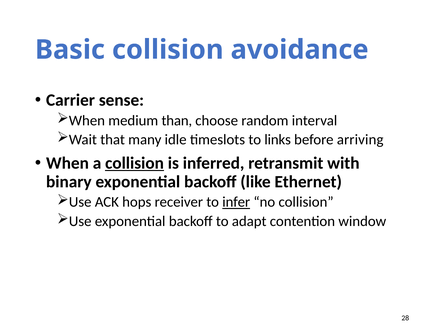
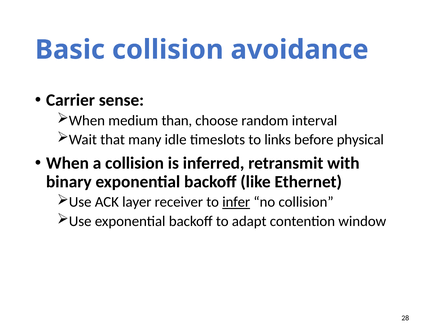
arriving: arriving -> physical
collision at (135, 163) underline: present -> none
hops: hops -> layer
